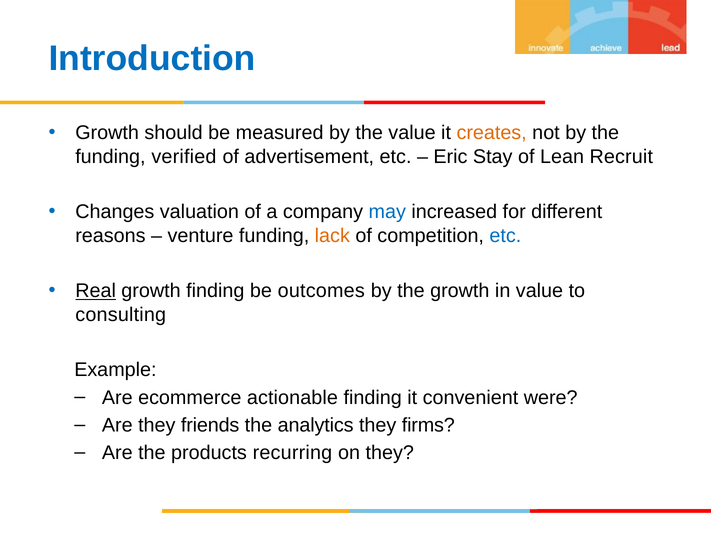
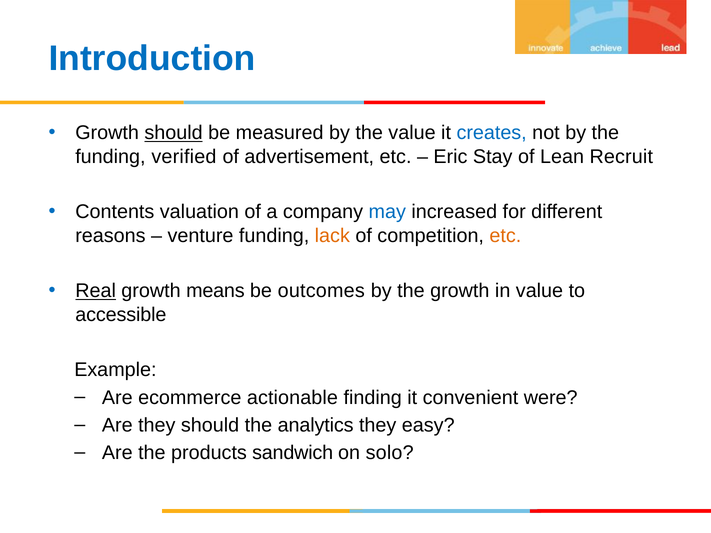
should at (174, 133) underline: none -> present
creates colour: orange -> blue
Changes: Changes -> Contents
etc at (505, 236) colour: blue -> orange
growth finding: finding -> means
consulting: consulting -> accessible
they friends: friends -> should
firms: firms -> easy
recurring: recurring -> sandwich
on they: they -> solo
